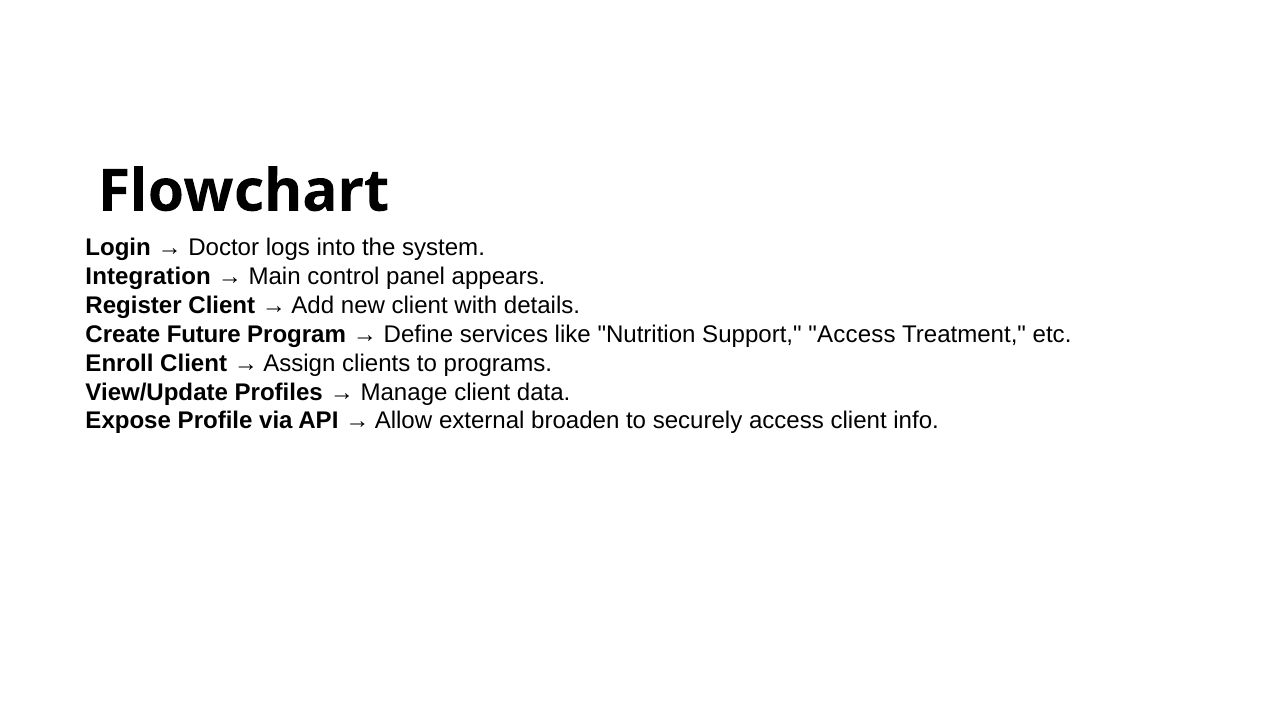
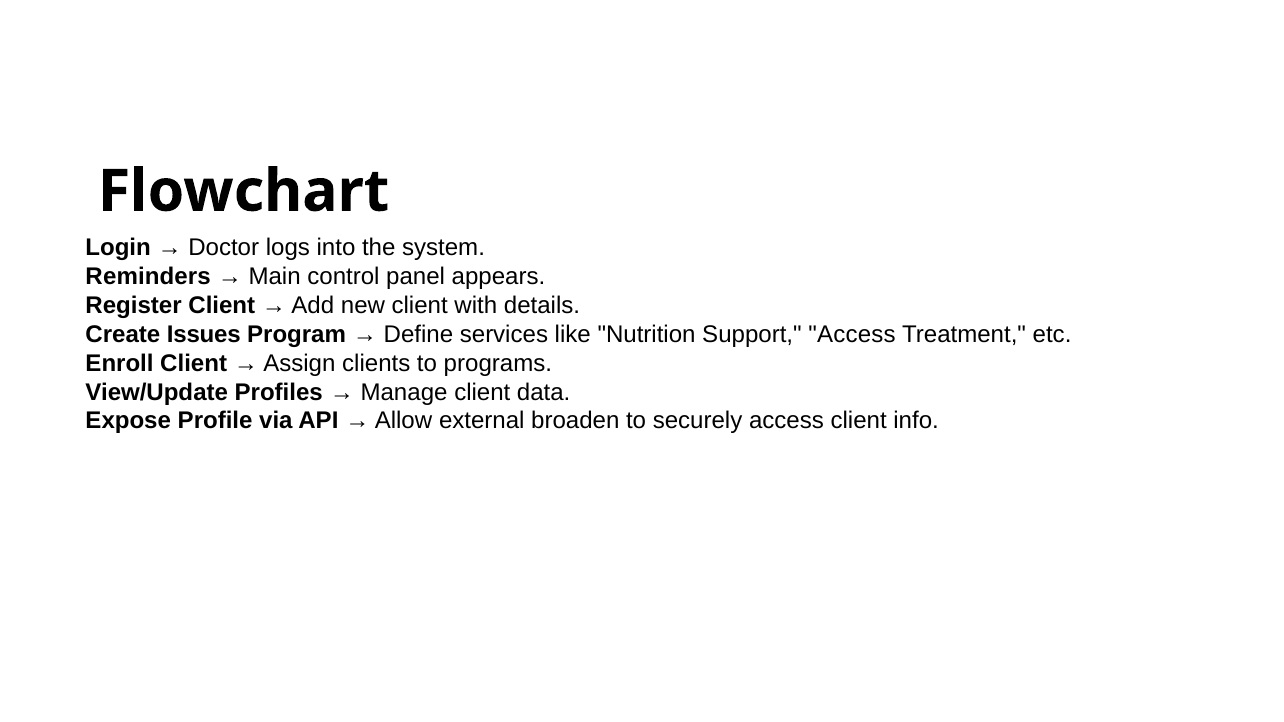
Integration: Integration -> Reminders
Future: Future -> Issues
